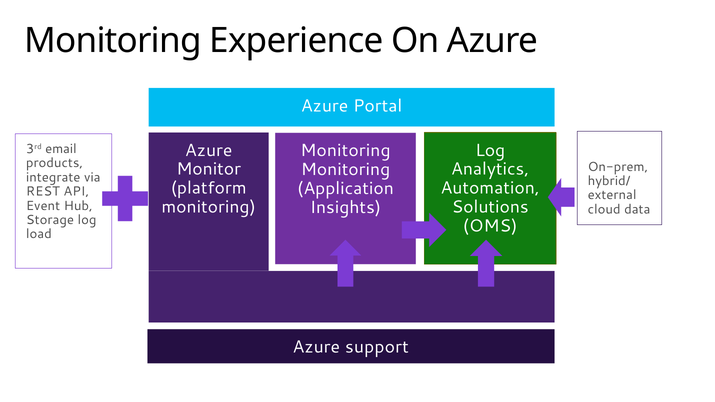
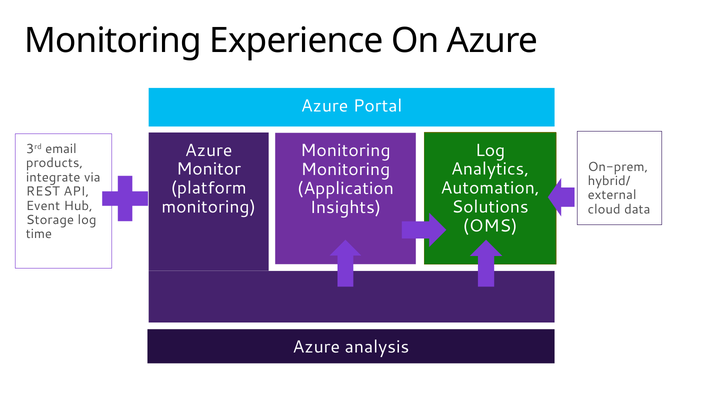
load: load -> time
support: support -> analysis
